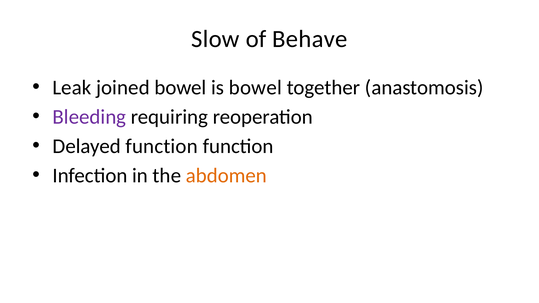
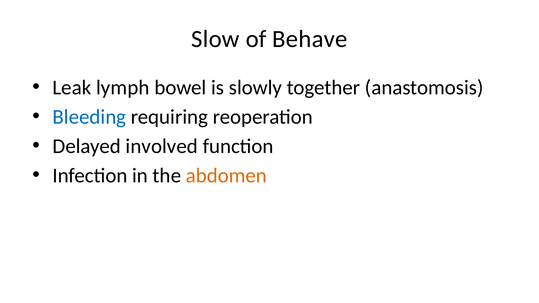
joined: joined -> lymph
is bowel: bowel -> slowly
Bleeding colour: purple -> blue
Delayed function: function -> involved
